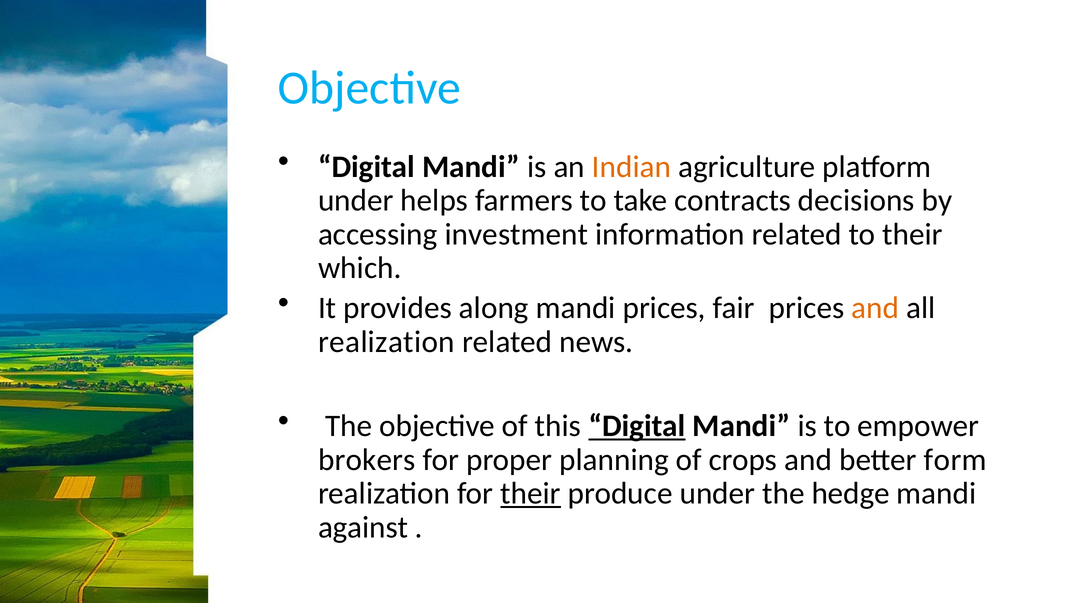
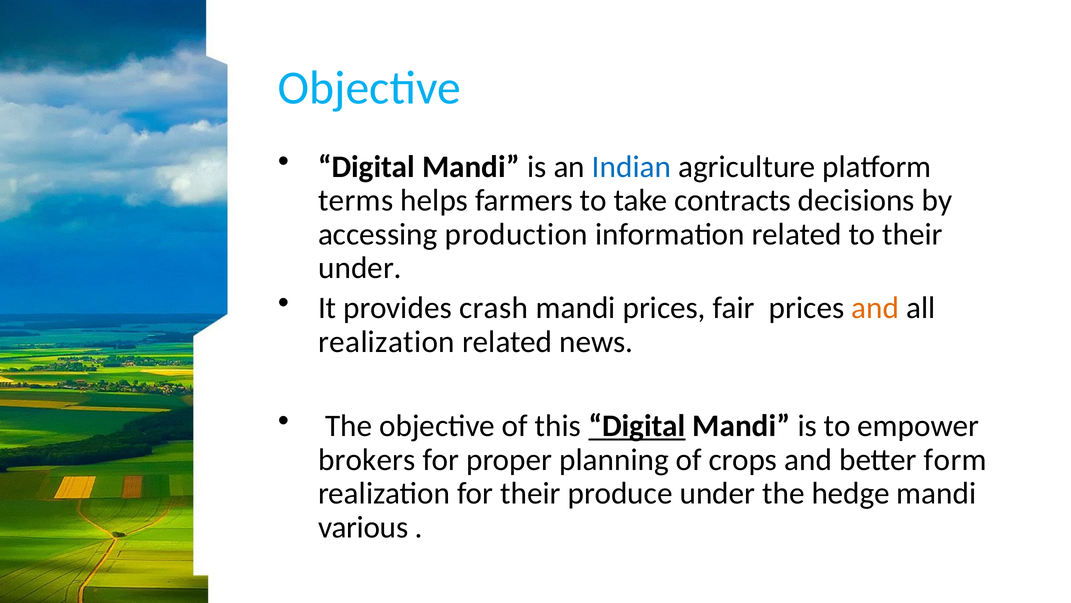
Indian colour: orange -> blue
under at (356, 200): under -> terms
investment: investment -> production
which at (360, 268): which -> under
along: along -> crash
their at (531, 493) underline: present -> none
against: against -> various
